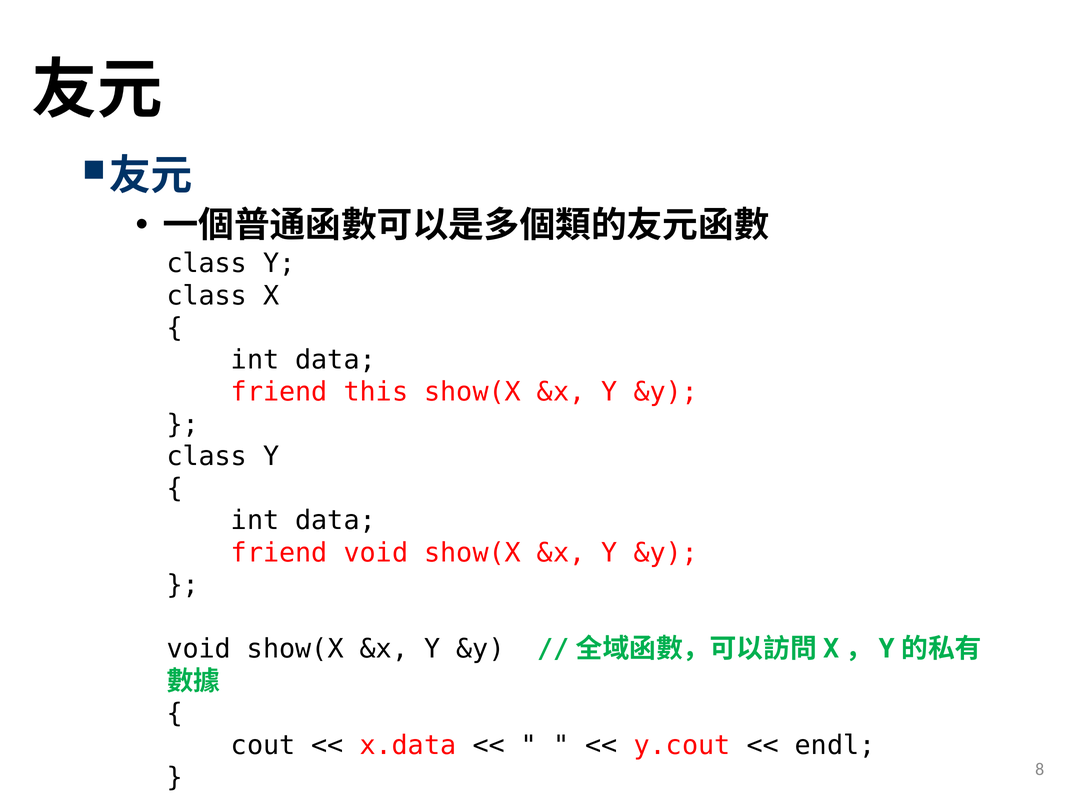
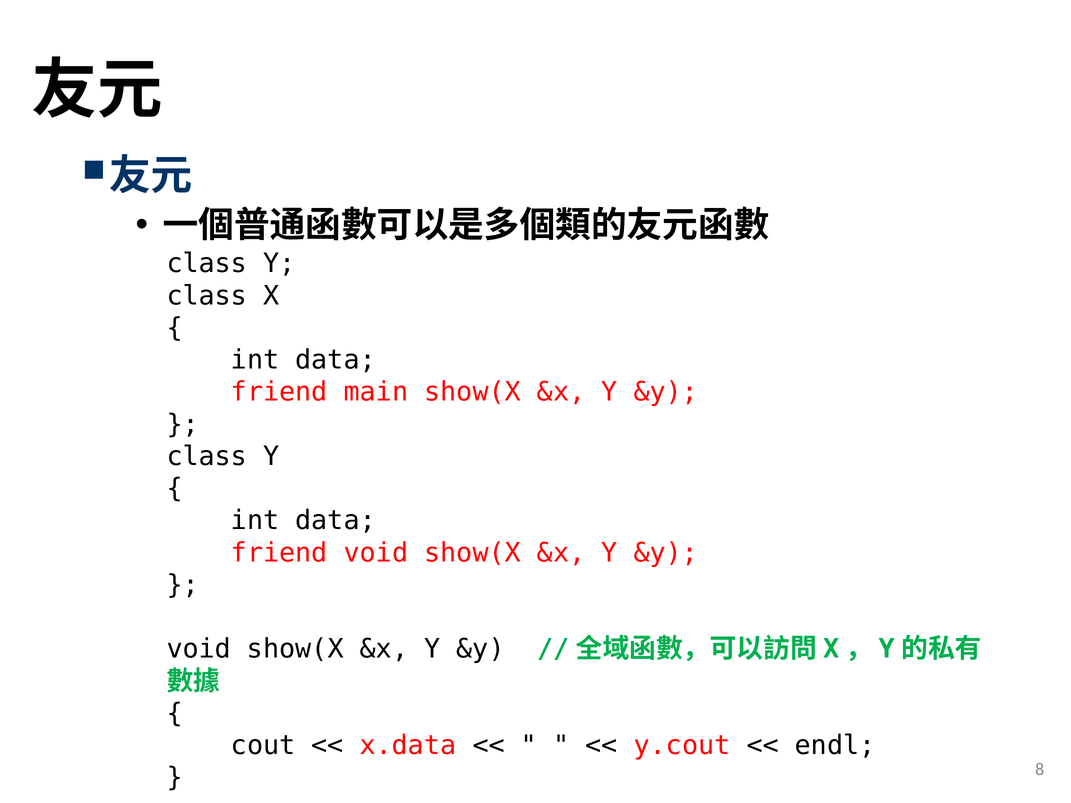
this: this -> main
